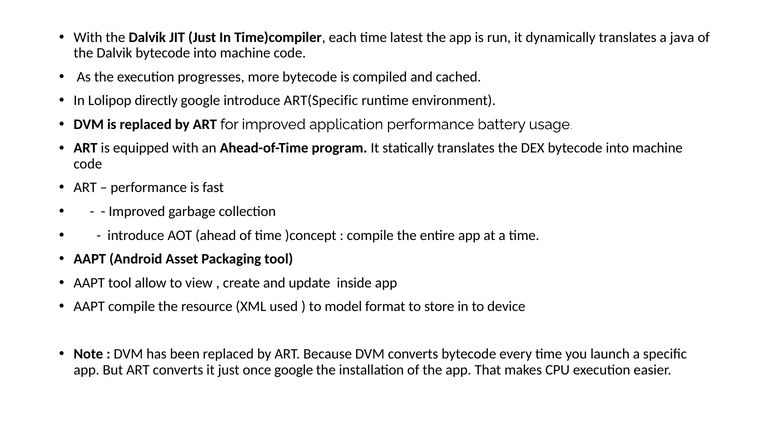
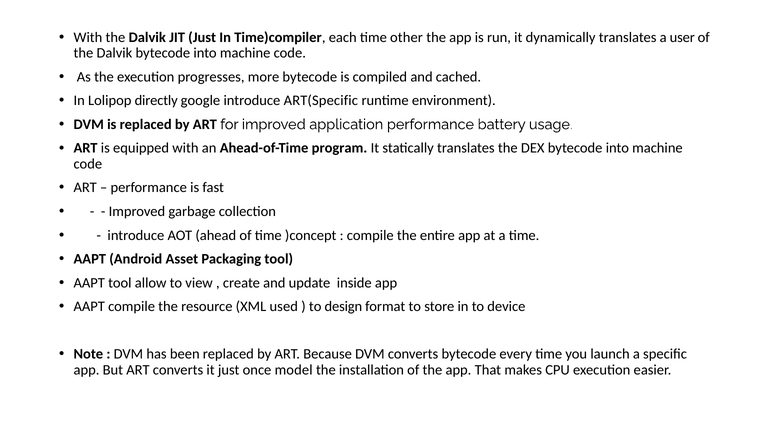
latest: latest -> other
java: java -> user
model: model -> design
once google: google -> model
